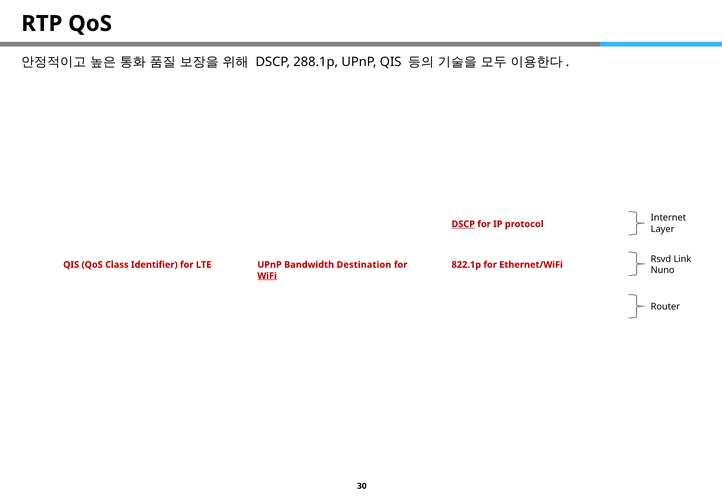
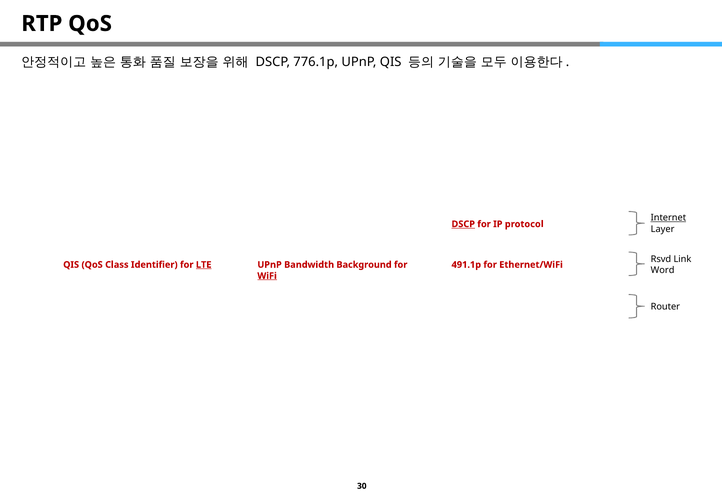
288.1p: 288.1p -> 776.1p
Internet underline: none -> present
LTE underline: none -> present
Destination: Destination -> Background
822.1p: 822.1p -> 491.1p
Nuno: Nuno -> Word
